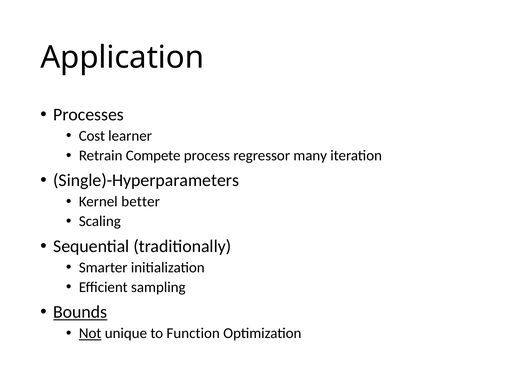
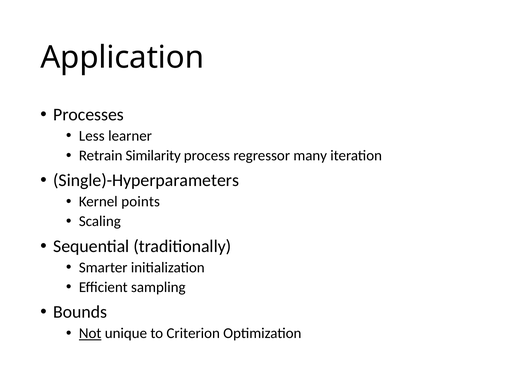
Cost: Cost -> Less
Compete: Compete -> Similarity
better: better -> points
Bounds underline: present -> none
Function: Function -> Criterion
